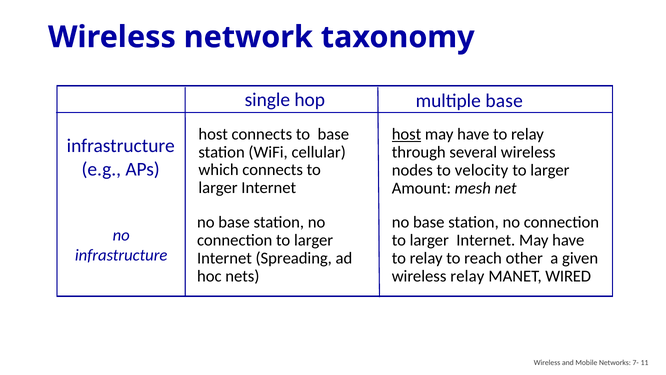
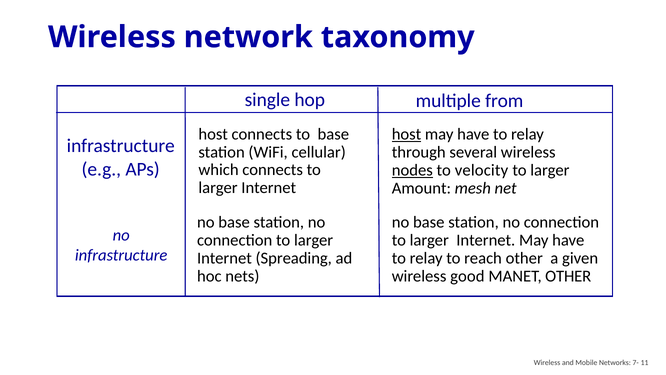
multiple base: base -> from
nodes underline: none -> present
wireless relay: relay -> good
MANET WIRED: WIRED -> OTHER
